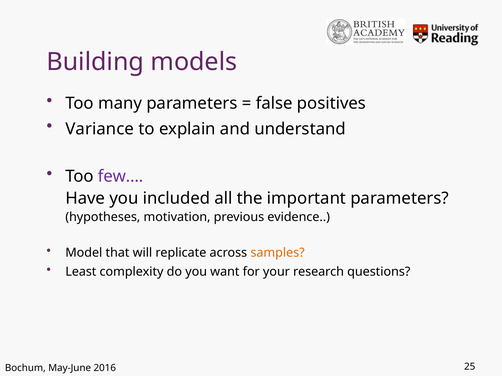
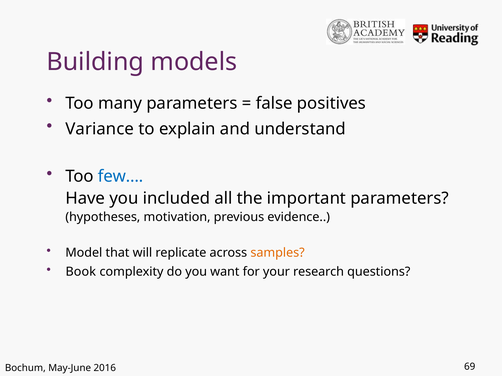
few… colour: purple -> blue
Least: Least -> Book
25: 25 -> 69
